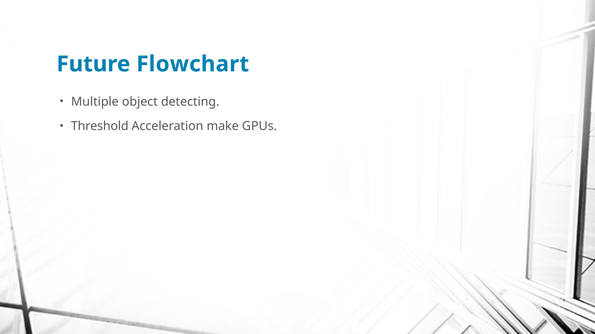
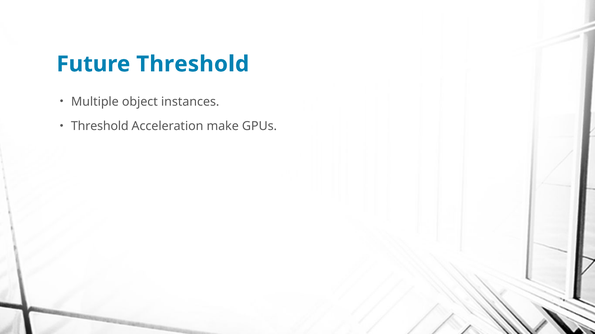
Future Flowchart: Flowchart -> Threshold
detecting: detecting -> instances
